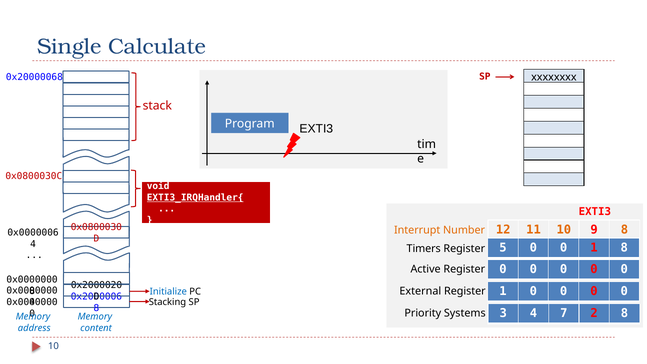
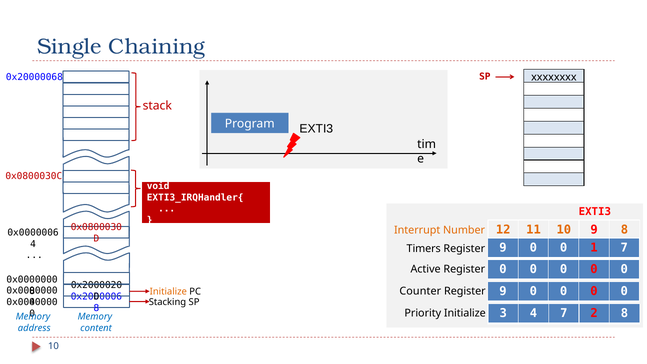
Calculate: Calculate -> Chaining
EXTI3_IRQHandler{ underline: present -> none
5 at (503, 248): 5 -> 9
1 8: 8 -> 7
External: External -> Counter
1 at (503, 291): 1 -> 9
Initialize at (168, 292) colour: blue -> orange
Priority Systems: Systems -> Initialize
